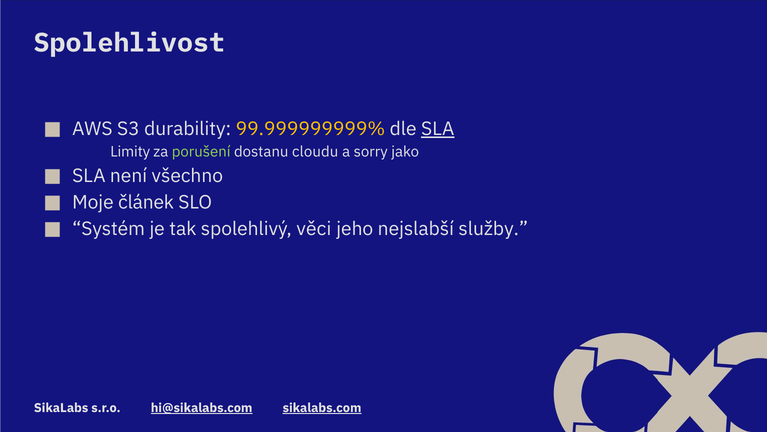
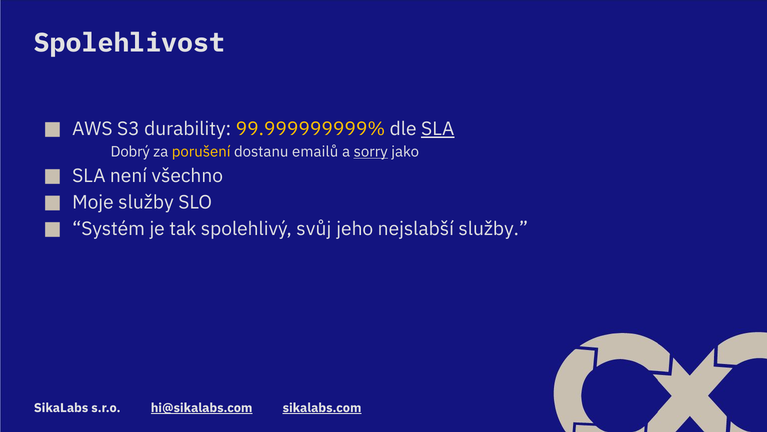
Limity: Limity -> Dobrý
porušení colour: light green -> yellow
cloudu: cloudu -> emailů
sorry underline: none -> present
Moje článek: článek -> služby
věci: věci -> svůj
